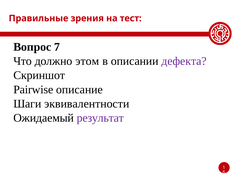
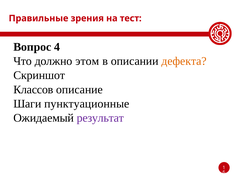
7: 7 -> 4
дефекта colour: purple -> orange
Pairwise: Pairwise -> Классов
эквивалентности: эквивалентности -> пунктуационные
